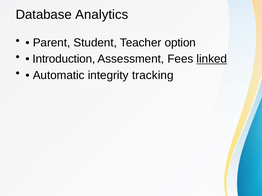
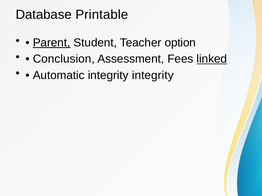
Analytics: Analytics -> Printable
Parent underline: none -> present
Introduction: Introduction -> Conclusion
integrity tracking: tracking -> integrity
